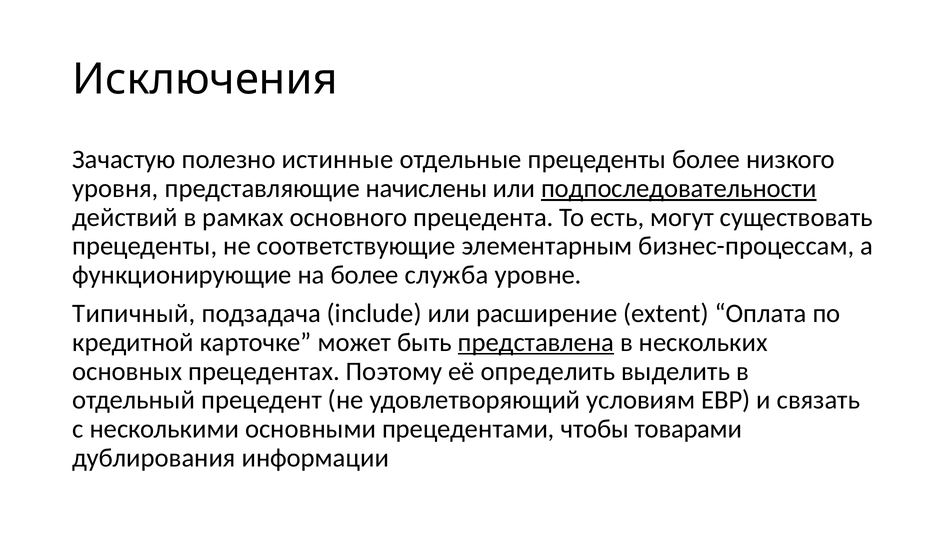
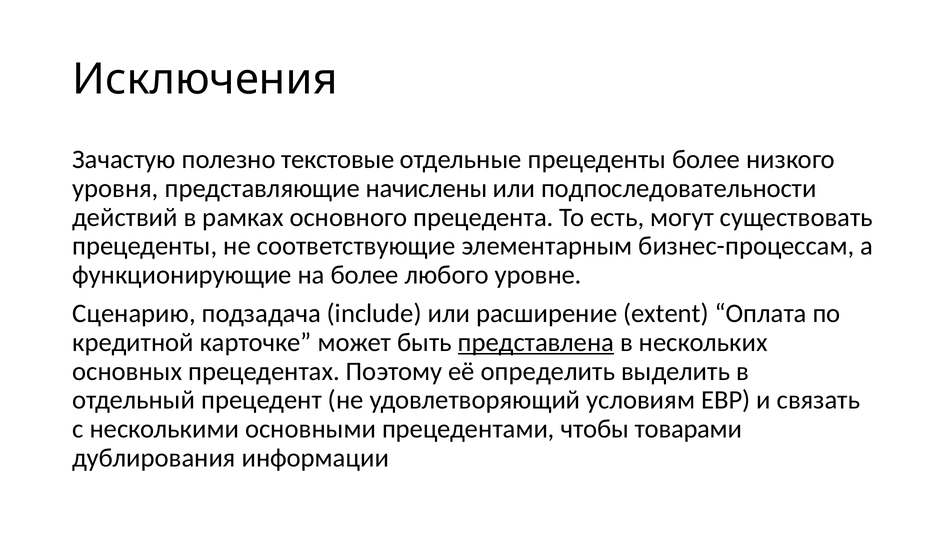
истинные: истинные -> текстовые
подпоследовательности underline: present -> none
служба: служба -> любого
Типичный: Типичный -> Сценарию
